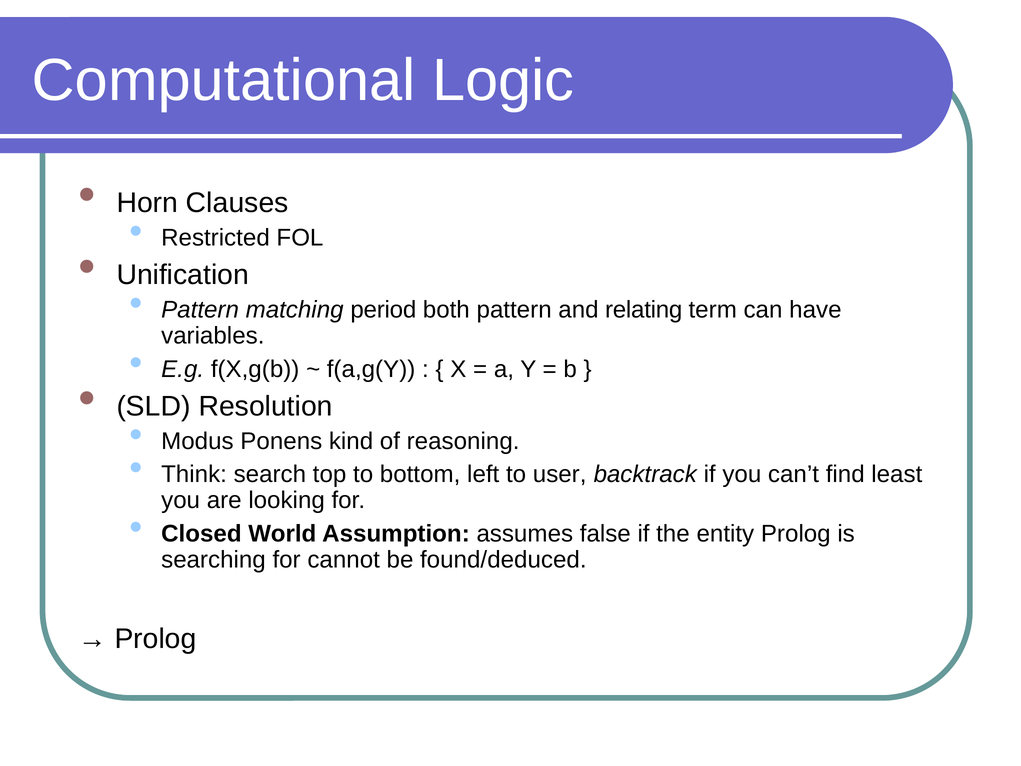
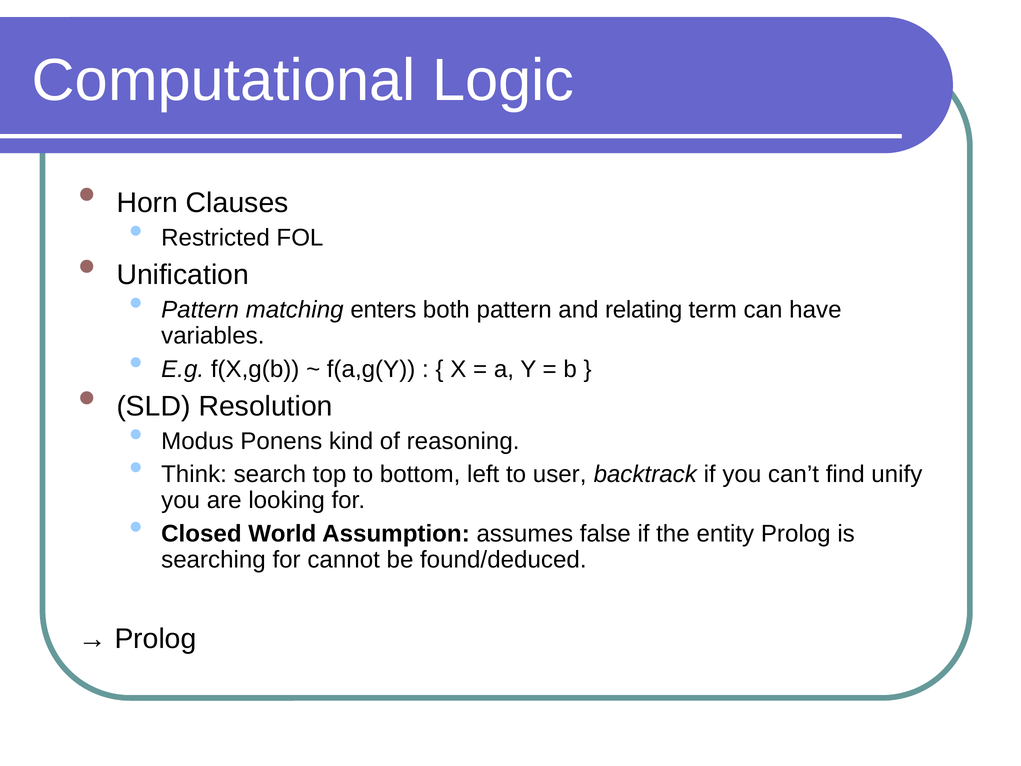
period: period -> enters
least: least -> unify
